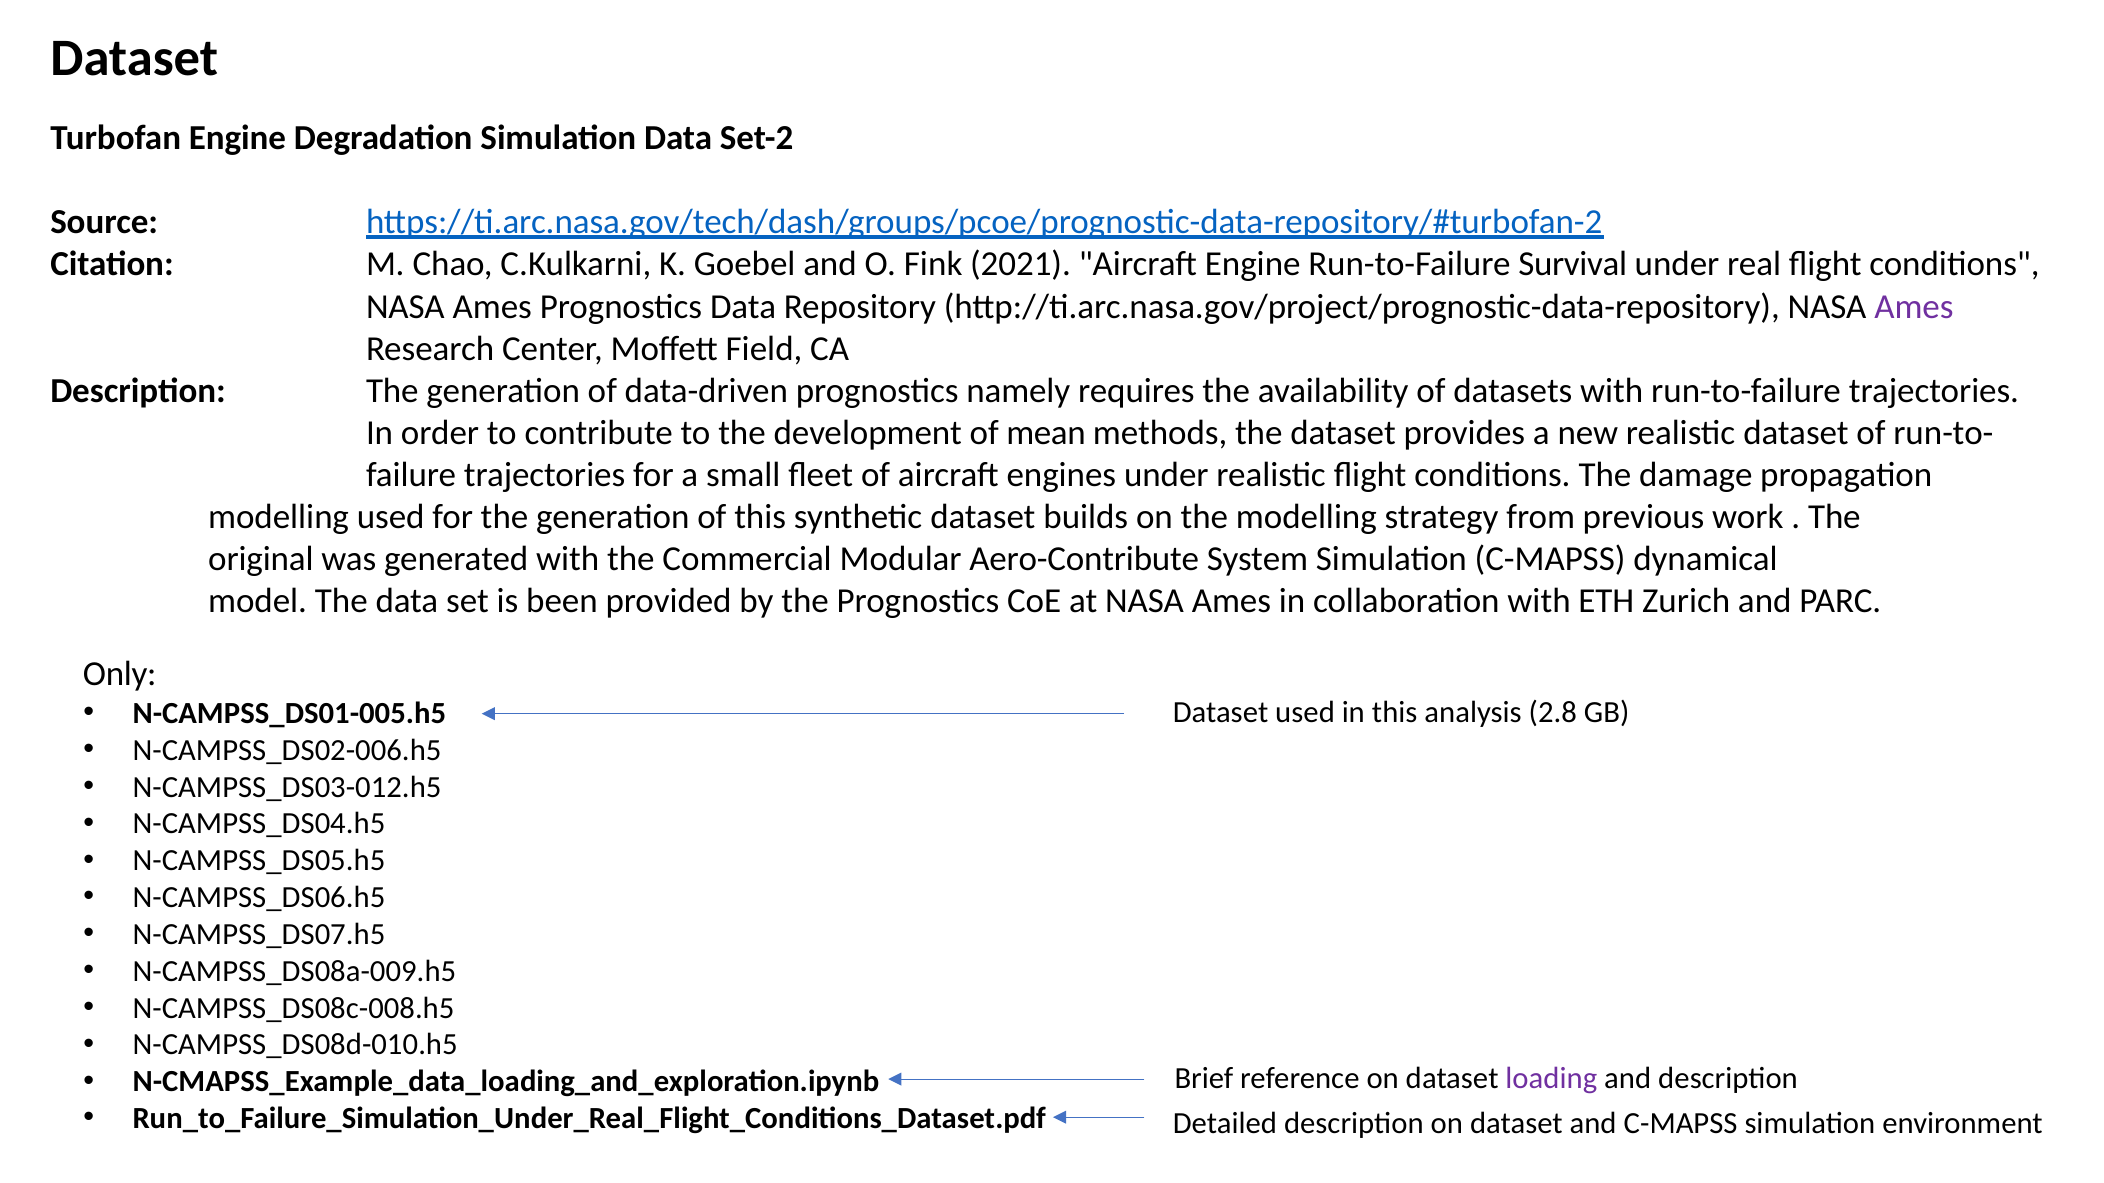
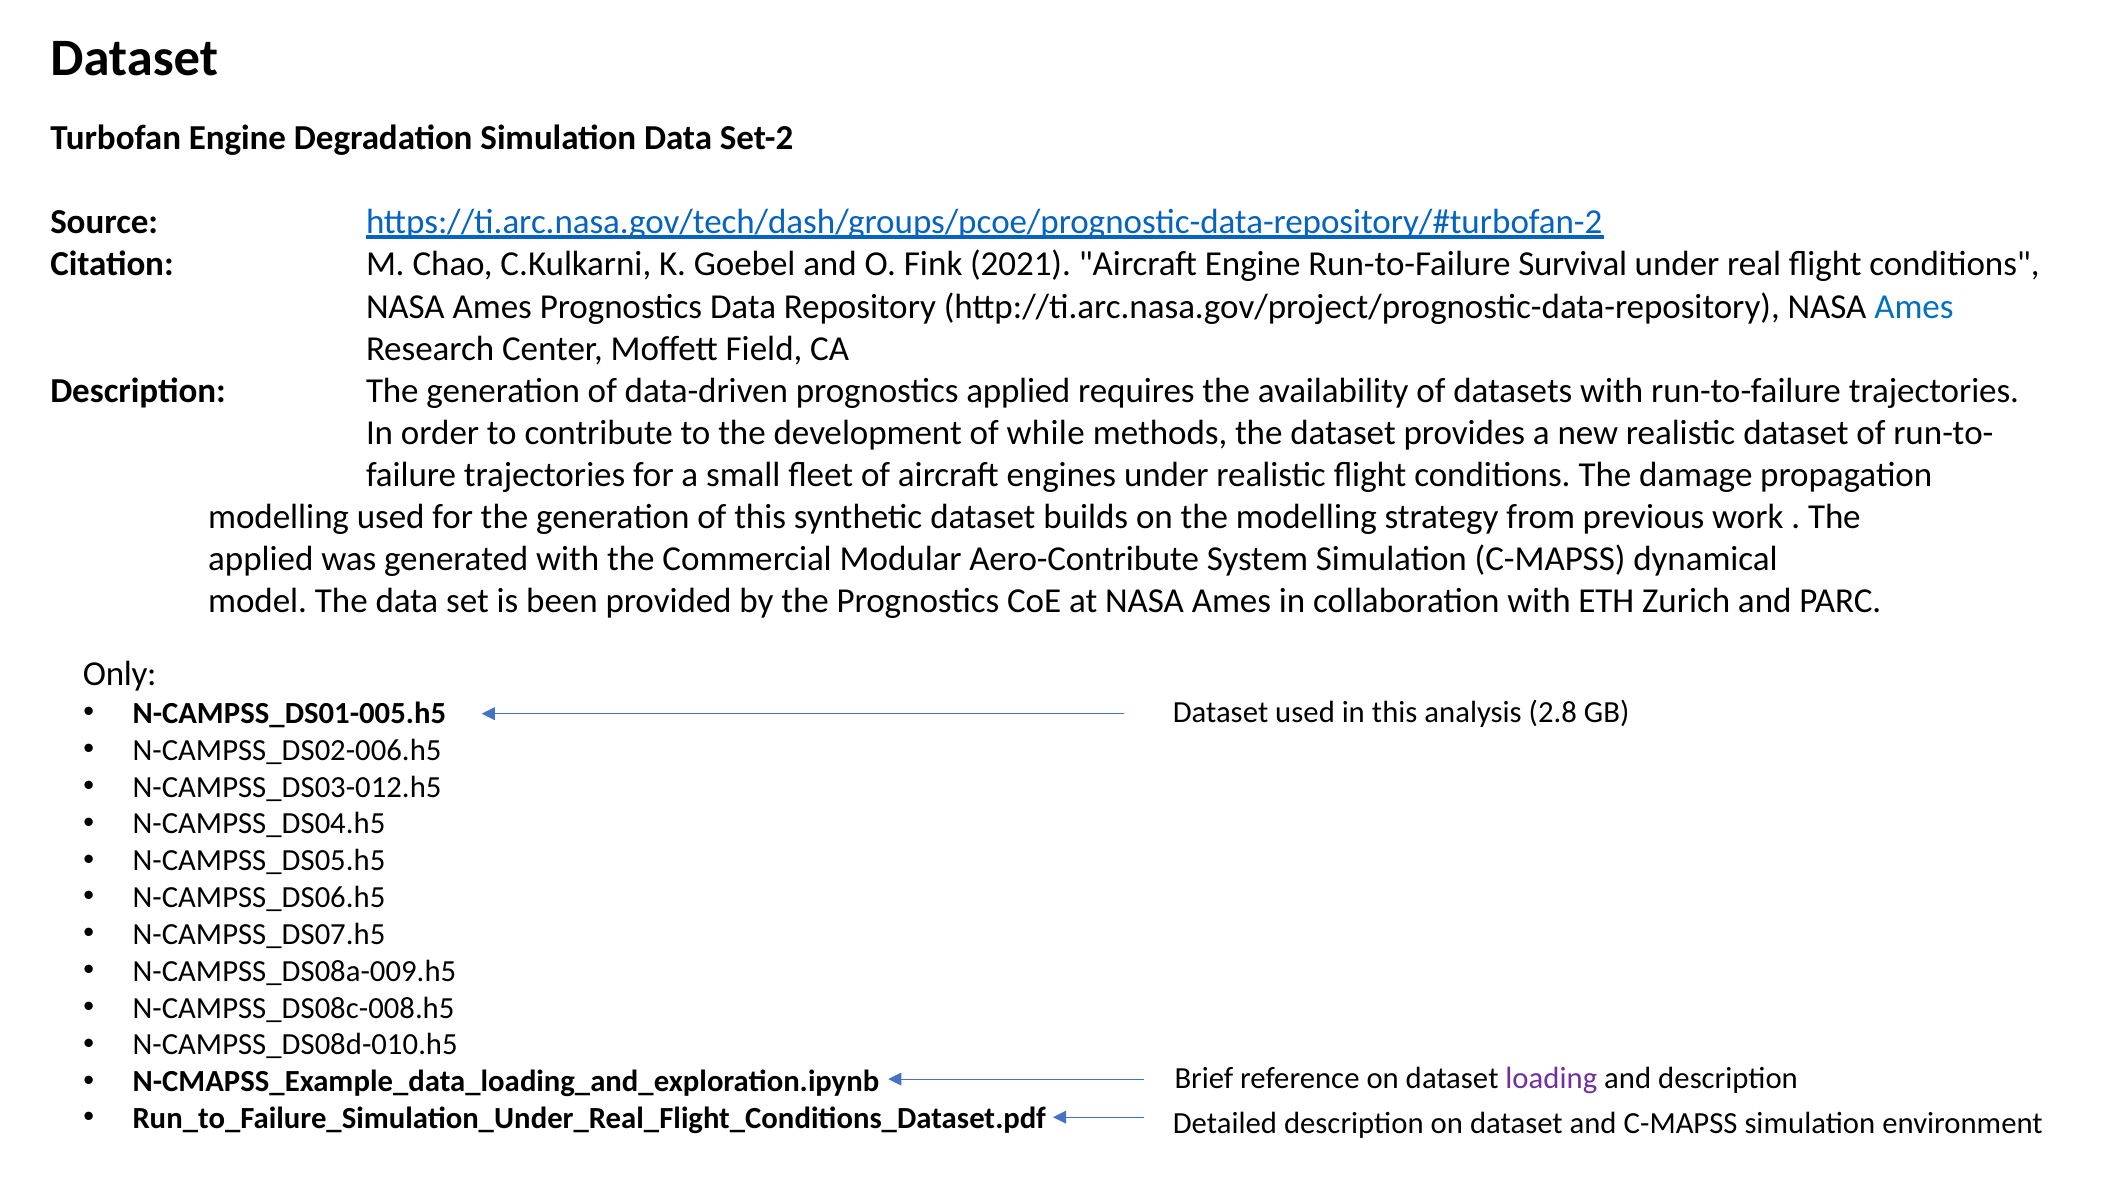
Ames at (1914, 307) colour: purple -> blue
prognostics namely: namely -> applied
mean: mean -> while
original at (261, 559): original -> applied
